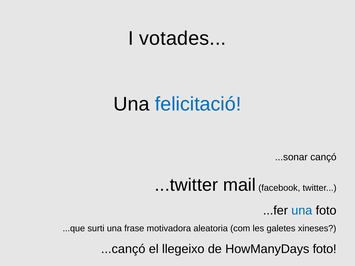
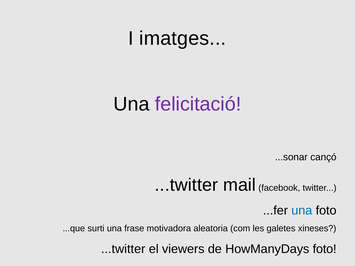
votades: votades -> imatges
felicitació colour: blue -> purple
...cançó at (123, 249): ...cançó -> ...twitter
llegeixo: llegeixo -> viewers
